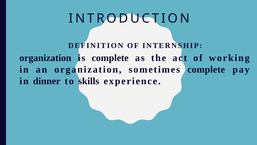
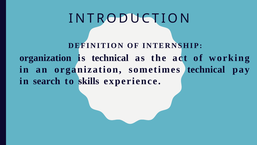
is complete: complete -> technical
sometimes complete: complete -> technical
dinner: dinner -> search
